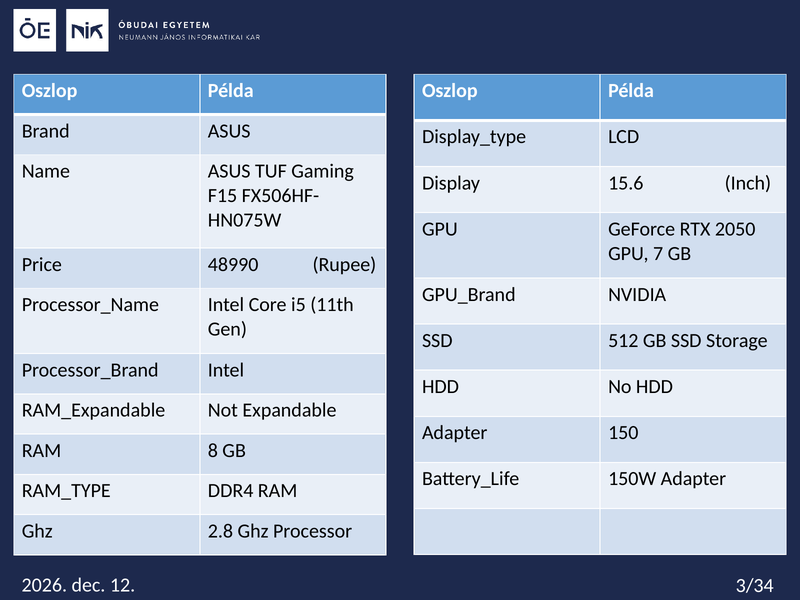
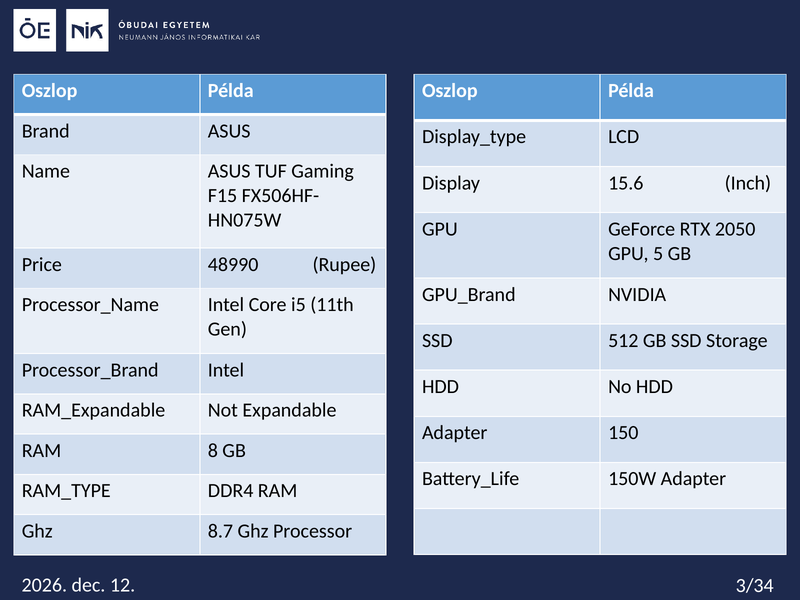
7: 7 -> 5
2.8: 2.8 -> 8.7
